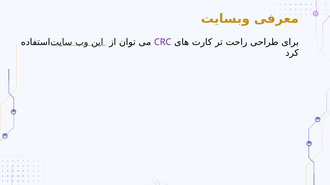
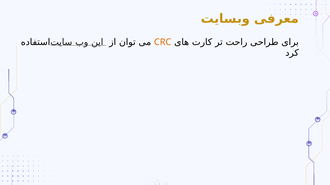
CRC colour: purple -> orange
